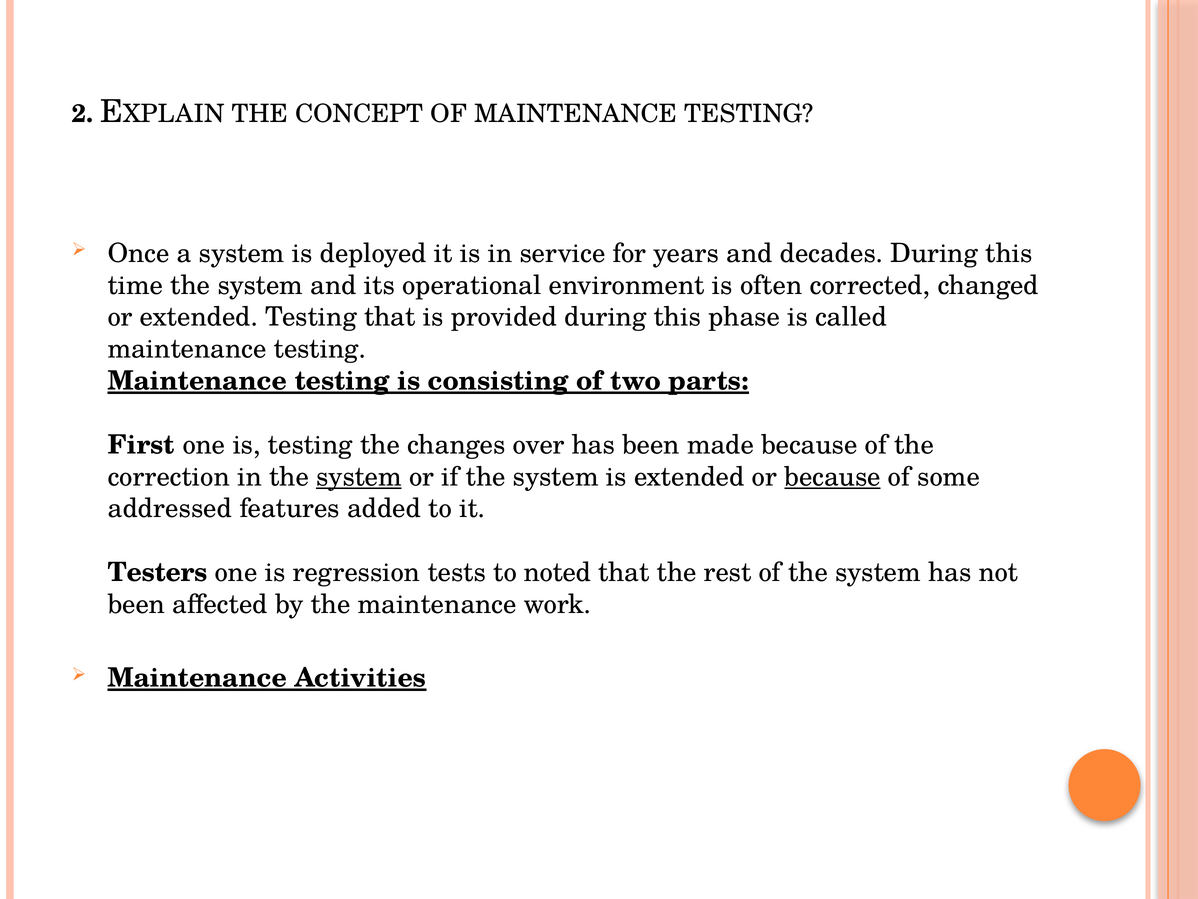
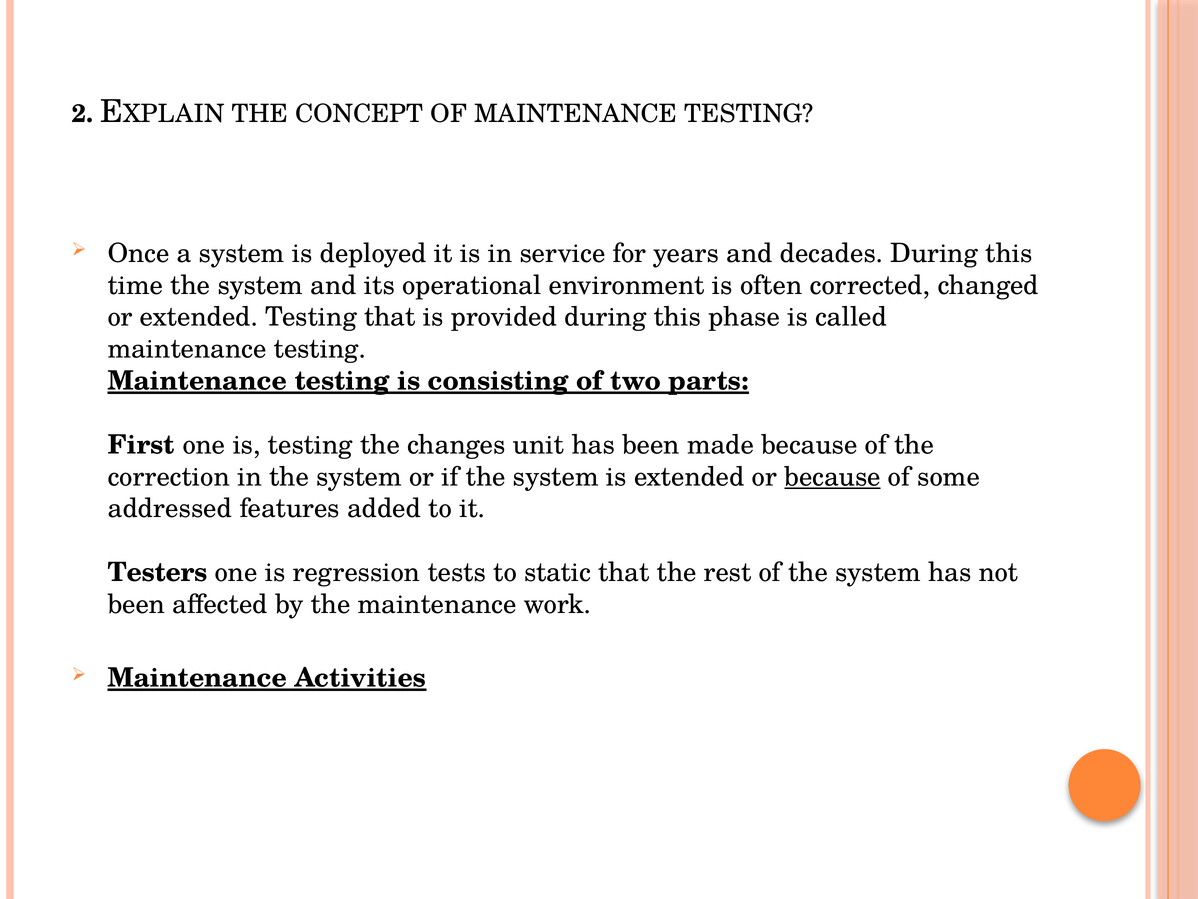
over: over -> unit
system at (359, 476) underline: present -> none
noted: noted -> static
